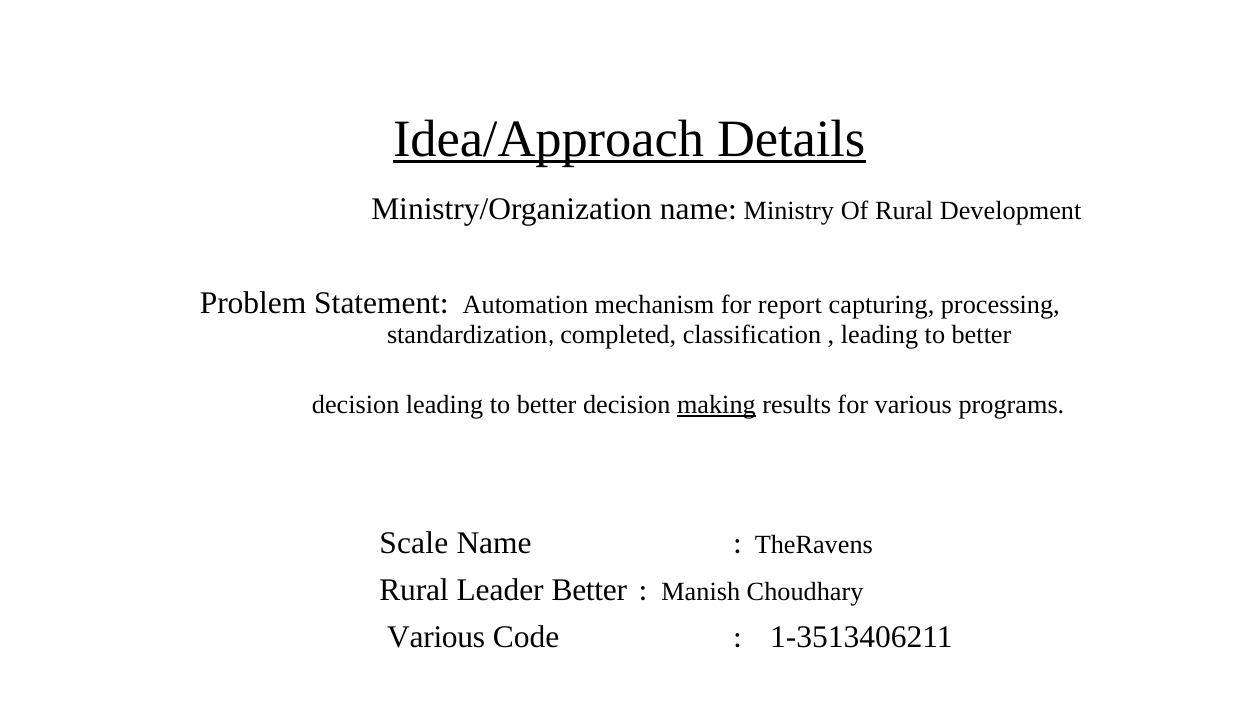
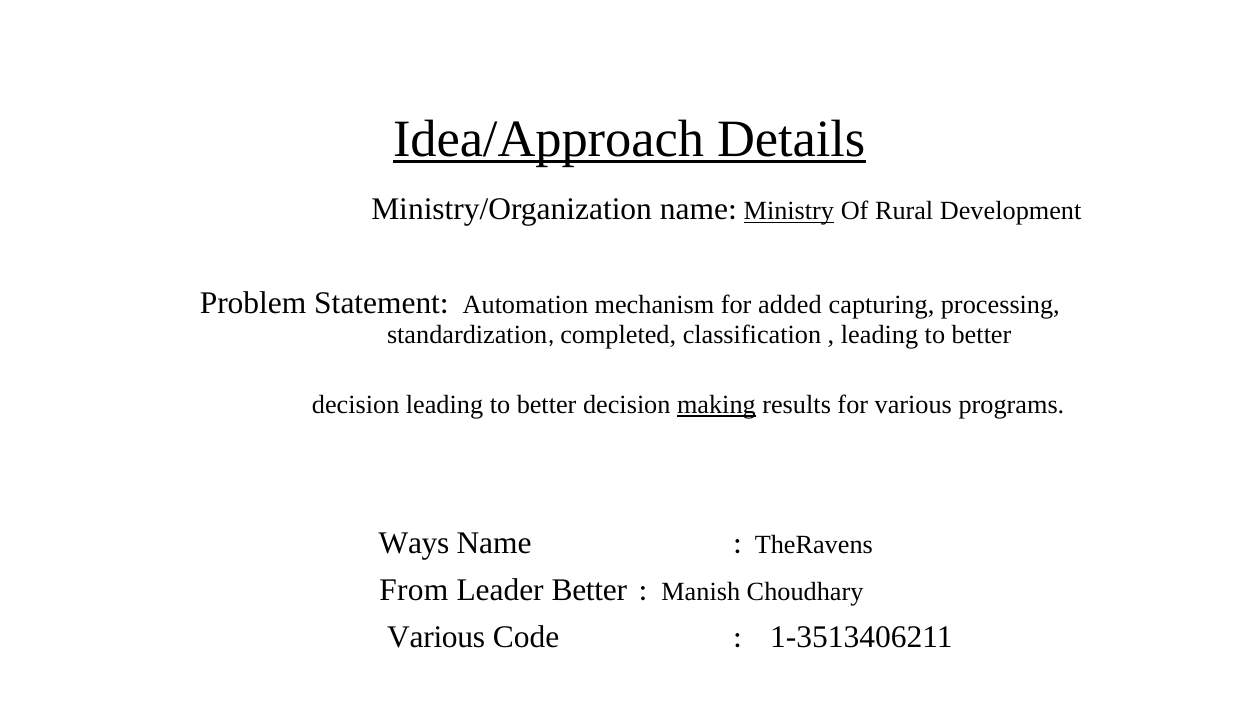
Ministry underline: none -> present
report: report -> added
Scale: Scale -> Ways
Rural at (414, 590): Rural -> From
